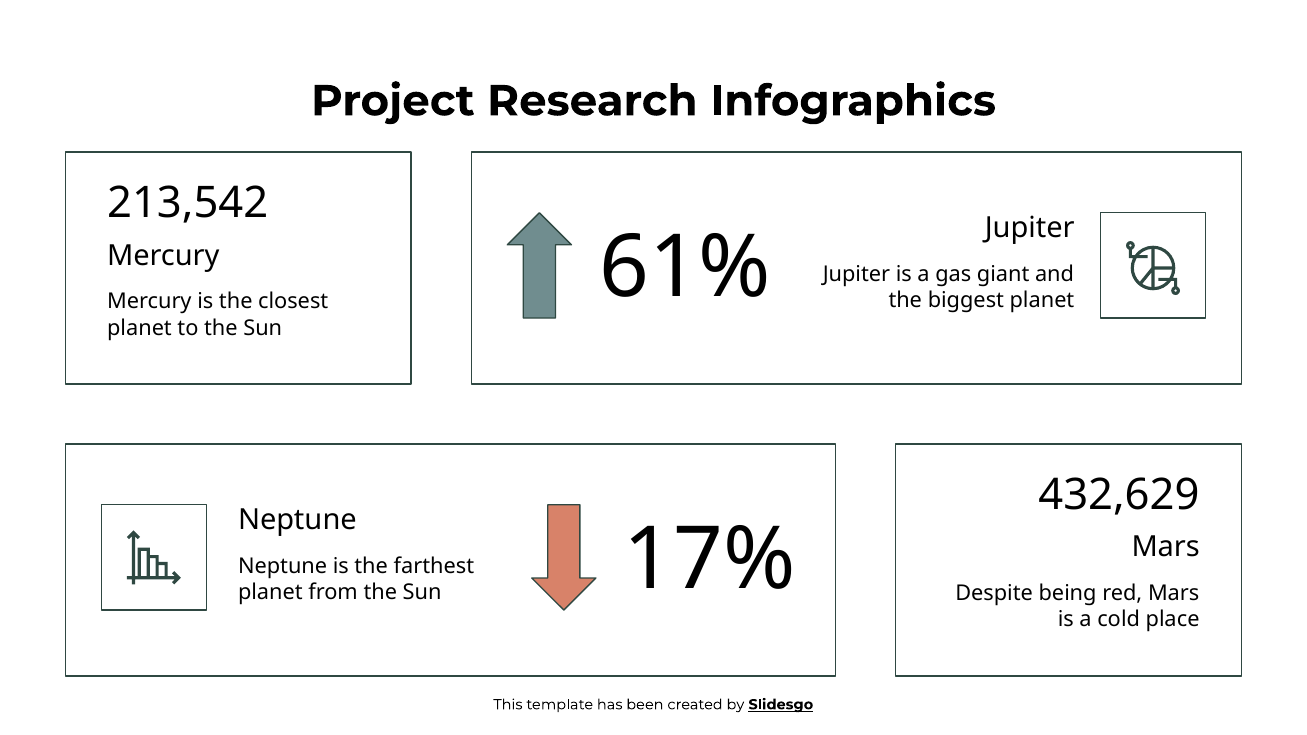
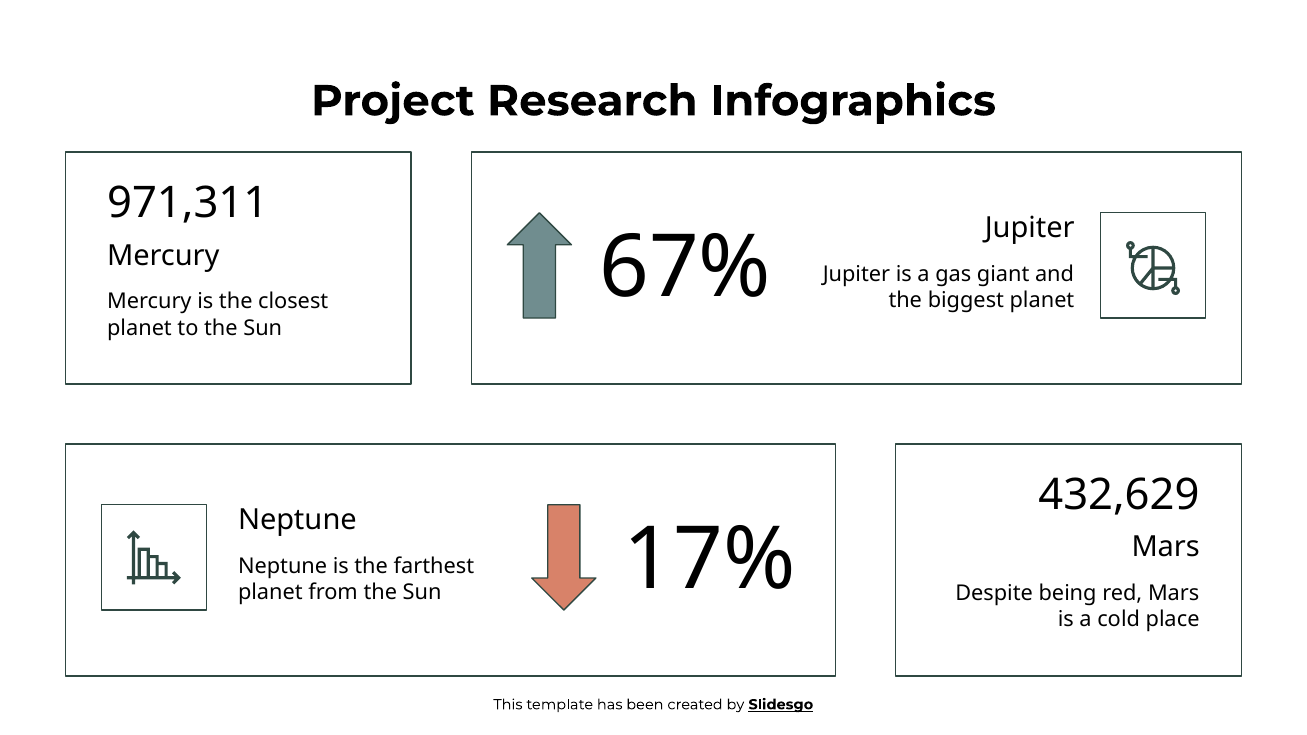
213,542: 213,542 -> 971,311
61%: 61% -> 67%
